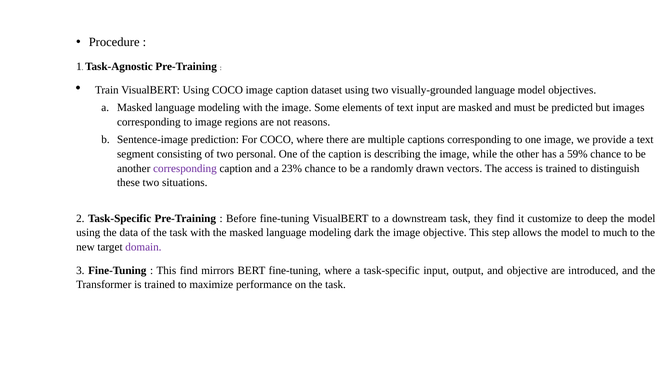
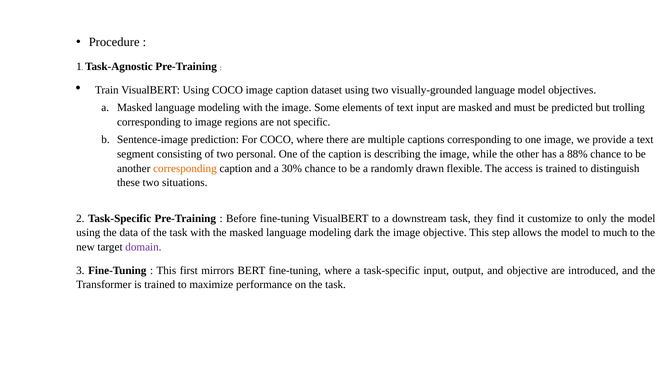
images: images -> trolling
reasons: reasons -> specific
59%: 59% -> 88%
corresponding at (185, 168) colour: purple -> orange
23%: 23% -> 30%
vectors: vectors -> flexible
deep: deep -> only
This find: find -> first
